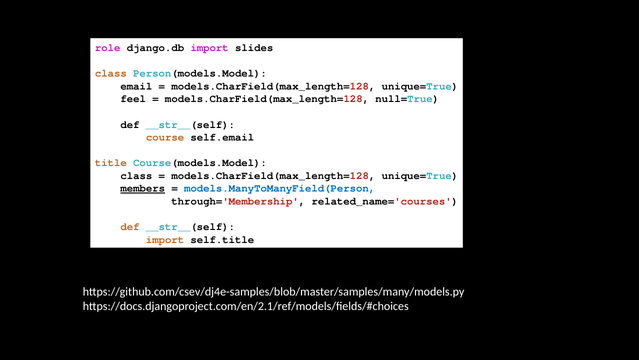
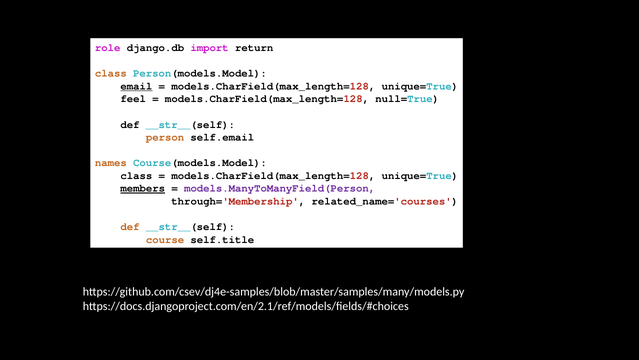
slides: slides -> return
email underline: none -> present
course: course -> person
title: title -> names
models.ManyToManyField(Person colour: blue -> purple
import at (165, 239): import -> course
